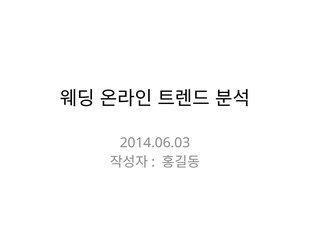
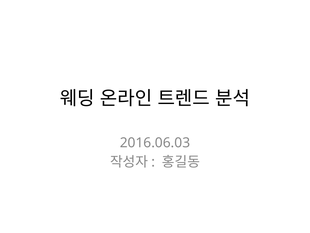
2014.06.03: 2014.06.03 -> 2016.06.03
